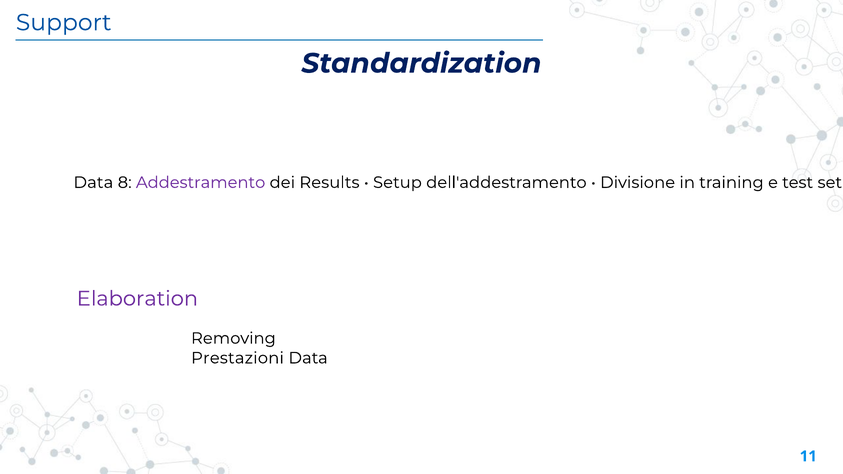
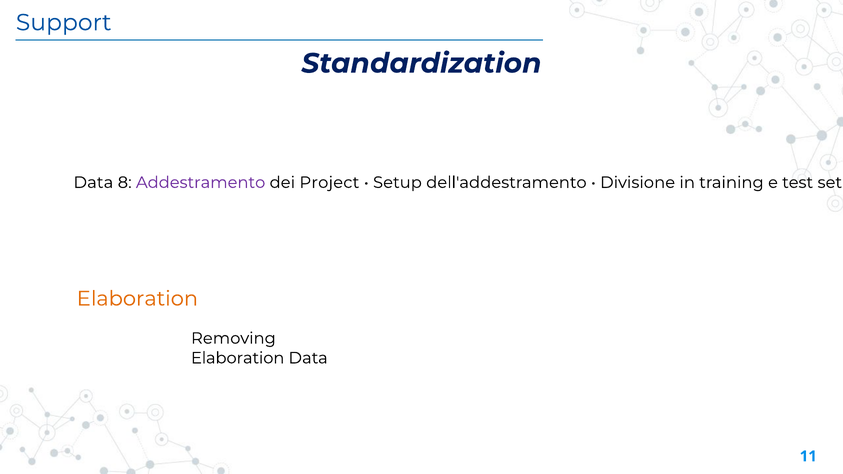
Results: Results -> Project
Elaboration at (137, 299) colour: purple -> orange
Prestazioni at (237, 358): Prestazioni -> Elaboration
